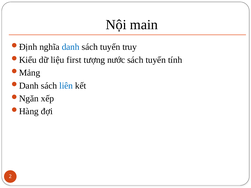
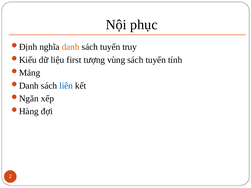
main: main -> phục
danh colour: blue -> orange
nước: nước -> vùng
